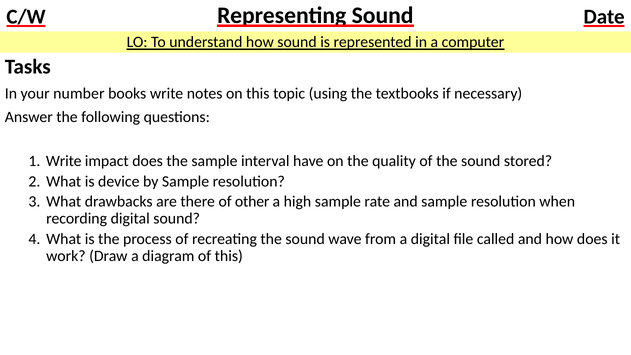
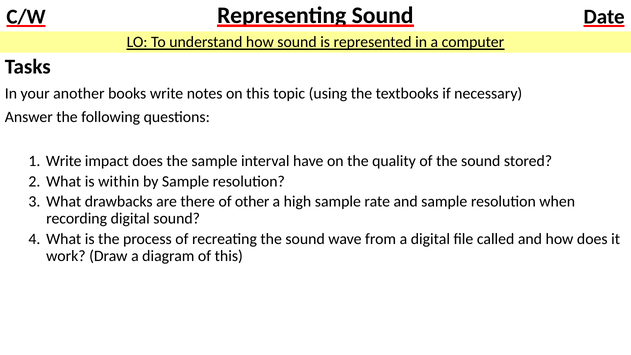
number: number -> another
device: device -> within
